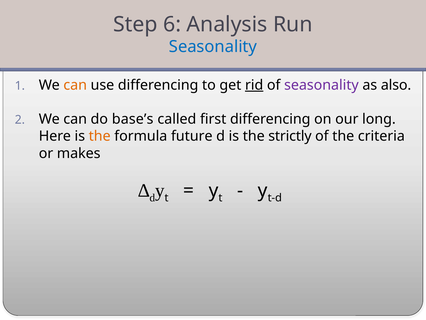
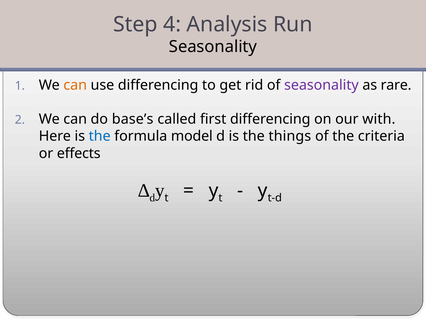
6: 6 -> 4
Seasonality at (213, 47) colour: blue -> black
rid underline: present -> none
also: also -> rare
long: long -> with
the at (100, 136) colour: orange -> blue
future: future -> model
strictly: strictly -> things
makes: makes -> effects
